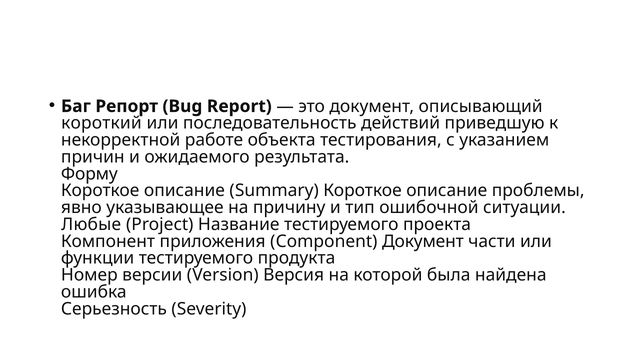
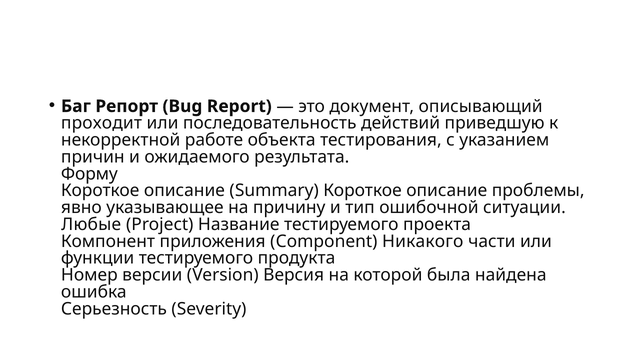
короткий: короткий -> проходит
Component Документ: Документ -> Никакого
